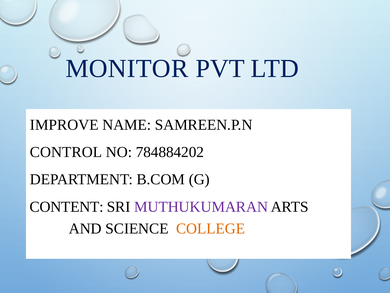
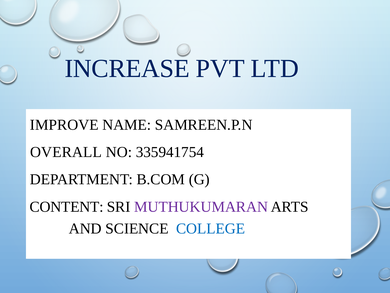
MONITOR: MONITOR -> INCREASE
CONTROL: CONTROL -> OVERALL
784884202: 784884202 -> 335941754
COLLEGE colour: orange -> blue
